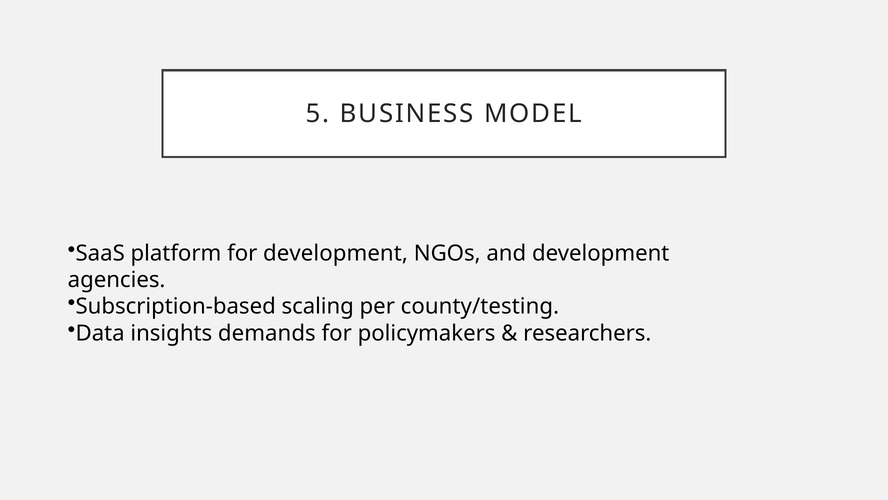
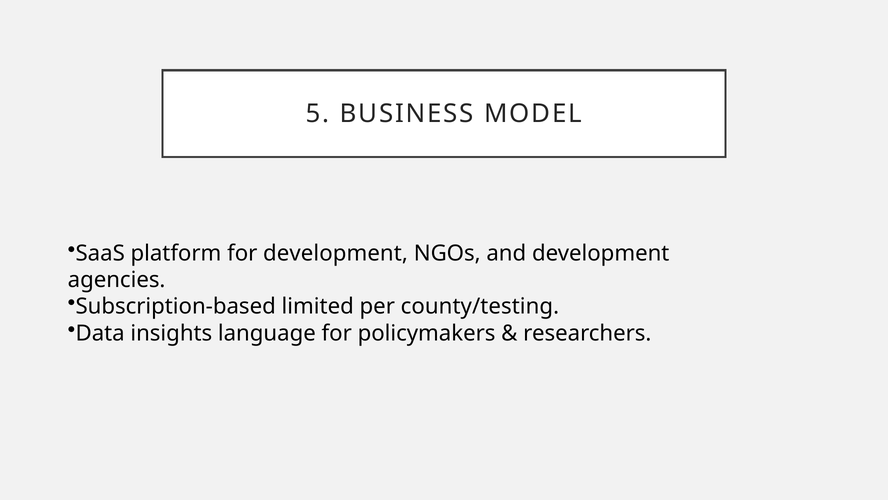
scaling: scaling -> limited
demands: demands -> language
